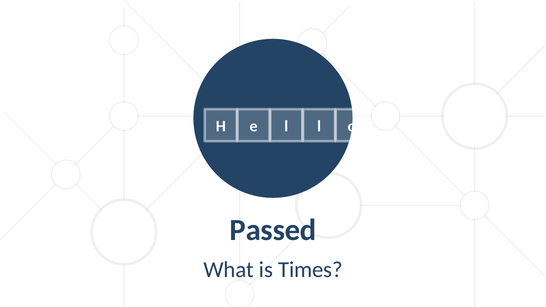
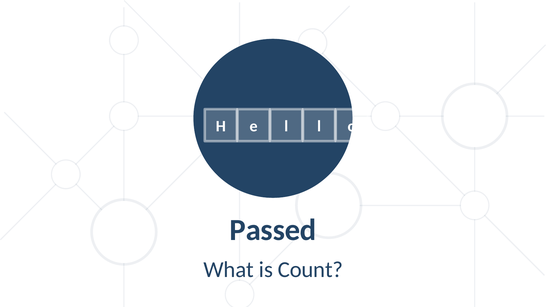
Times: Times -> Count
